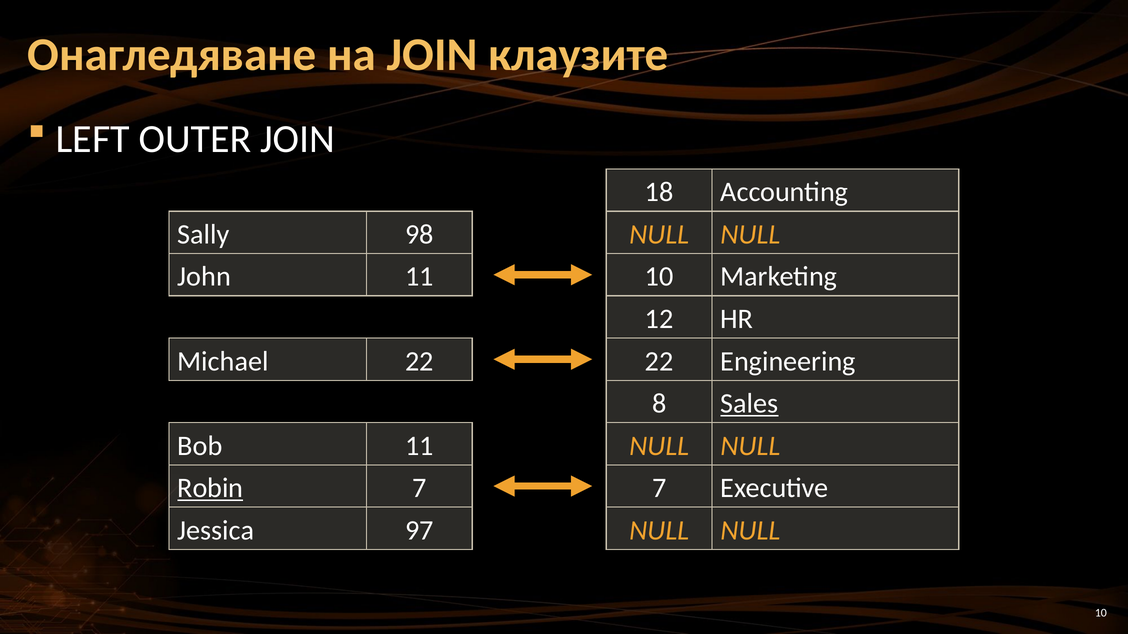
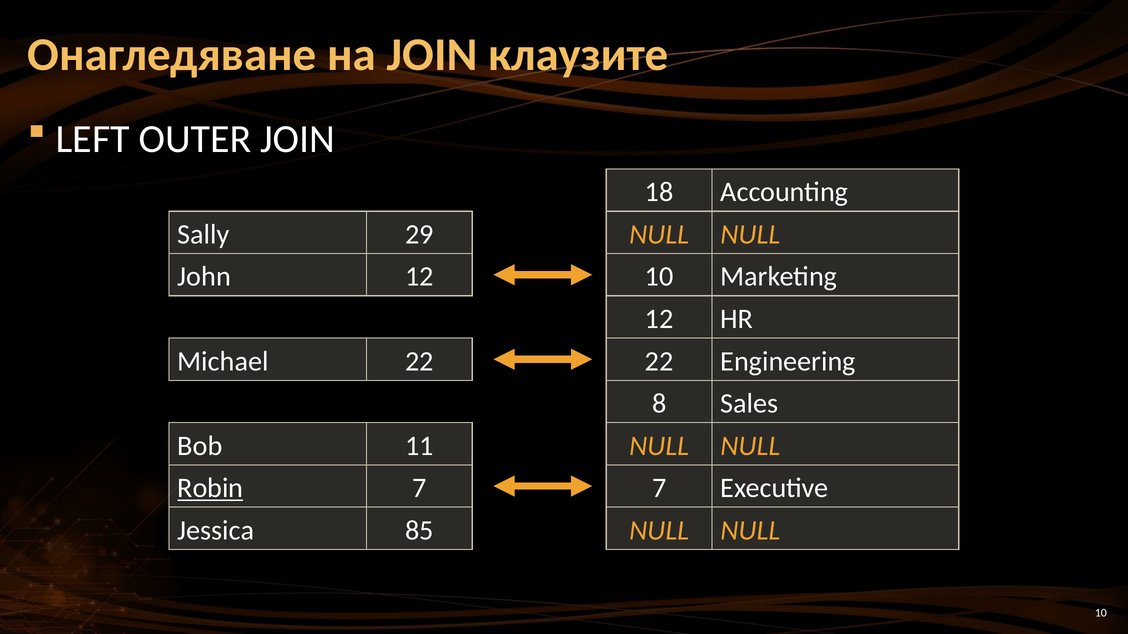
98: 98 -> 29
John 11: 11 -> 12
Sales underline: present -> none
97: 97 -> 85
